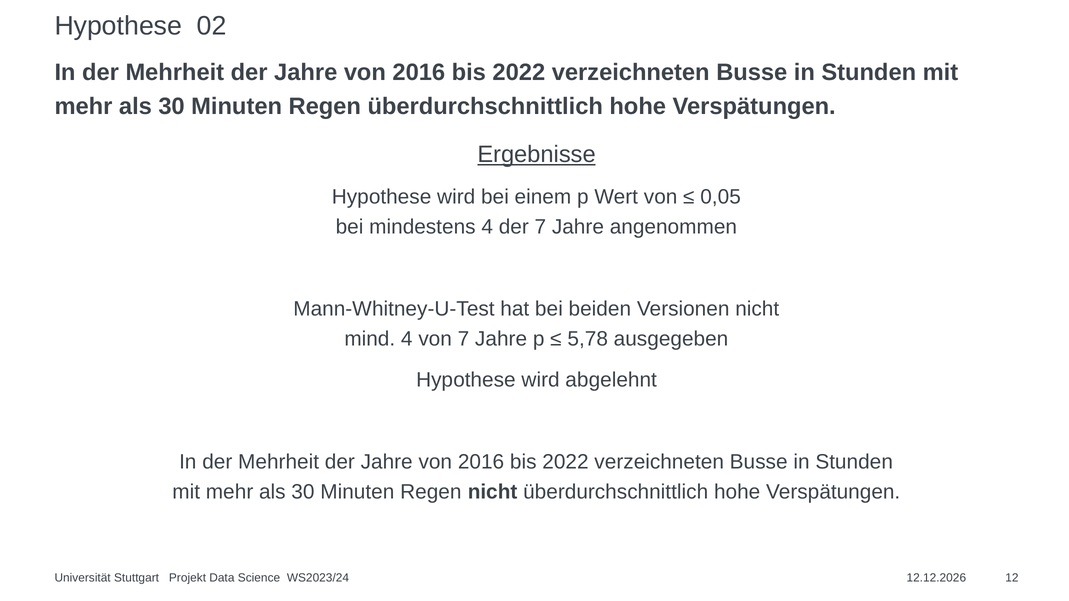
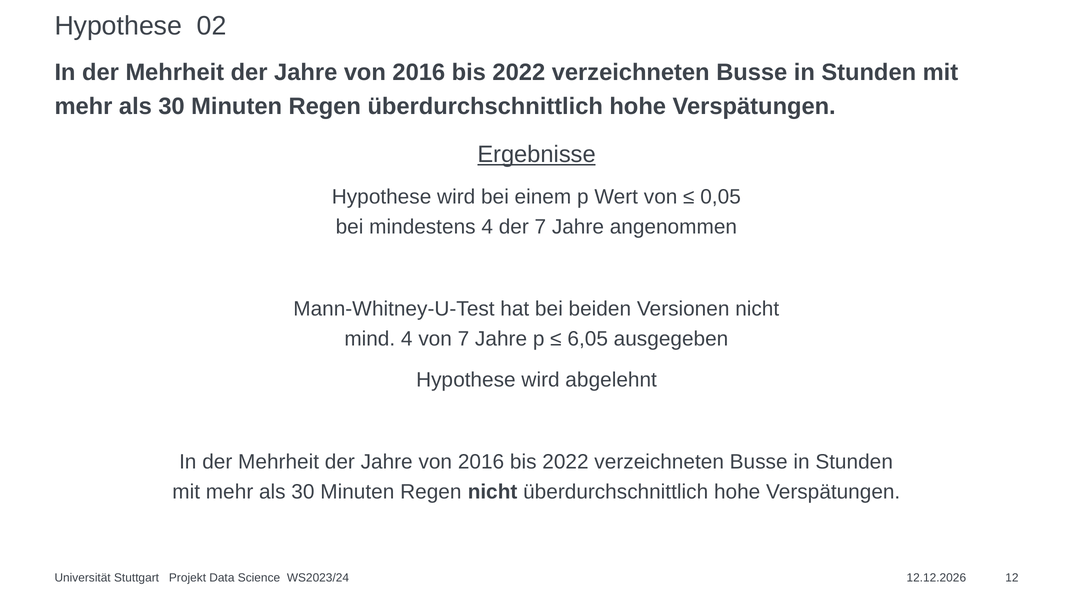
5,78: 5,78 -> 6,05
